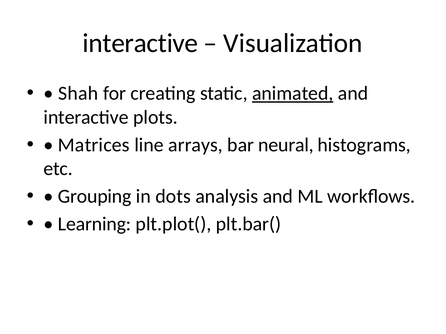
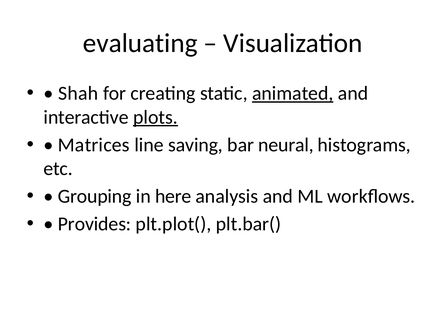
interactive at (140, 43): interactive -> evaluating
plots underline: none -> present
arrays: arrays -> saving
dots: dots -> here
Learning: Learning -> Provides
